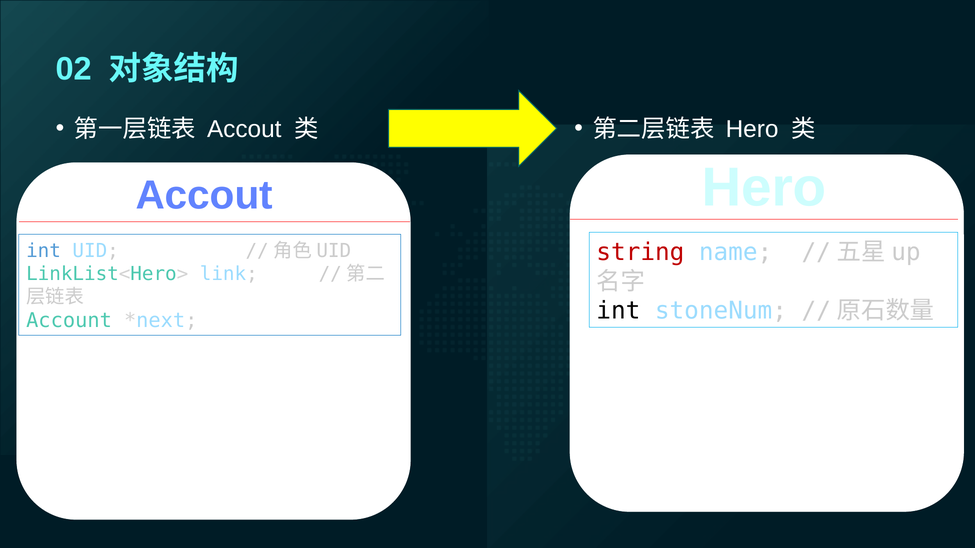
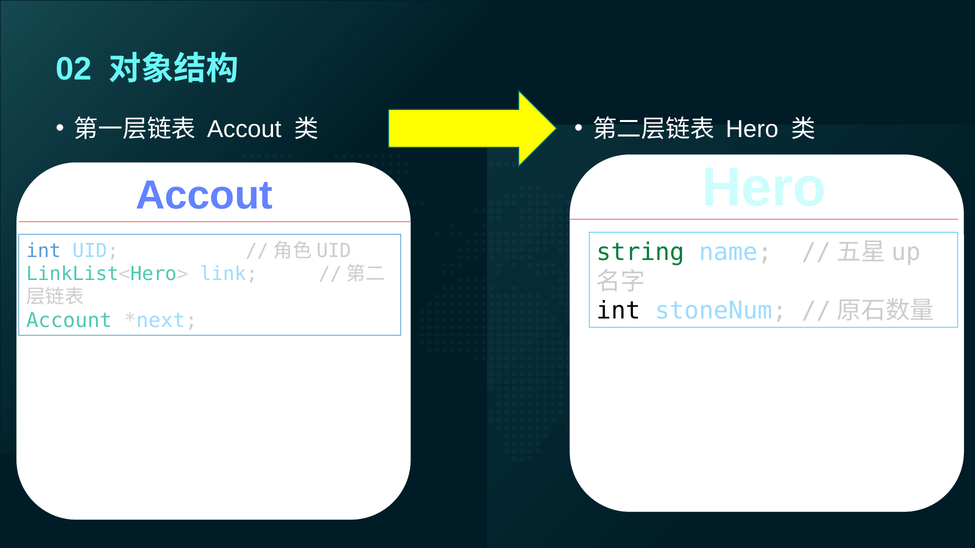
string colour: red -> green
